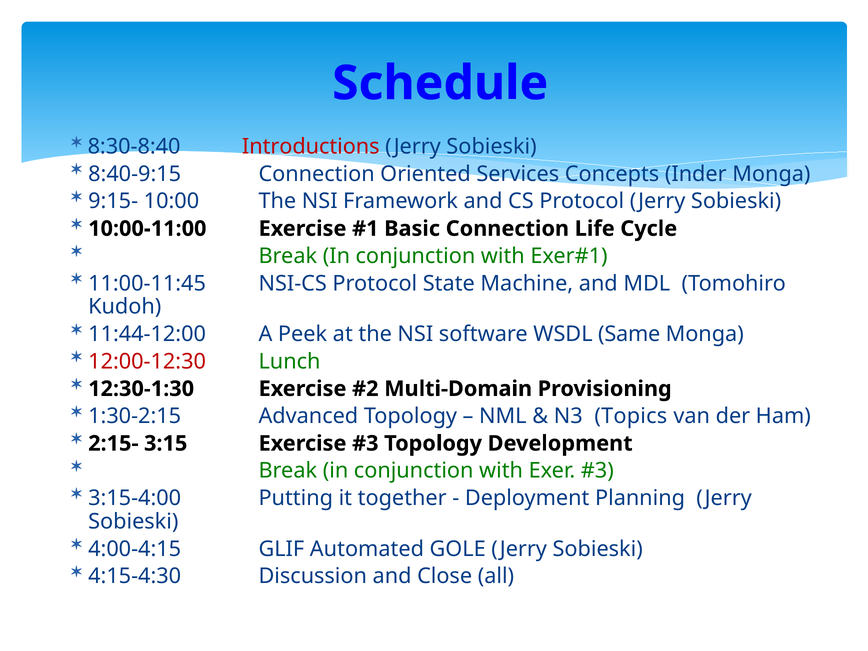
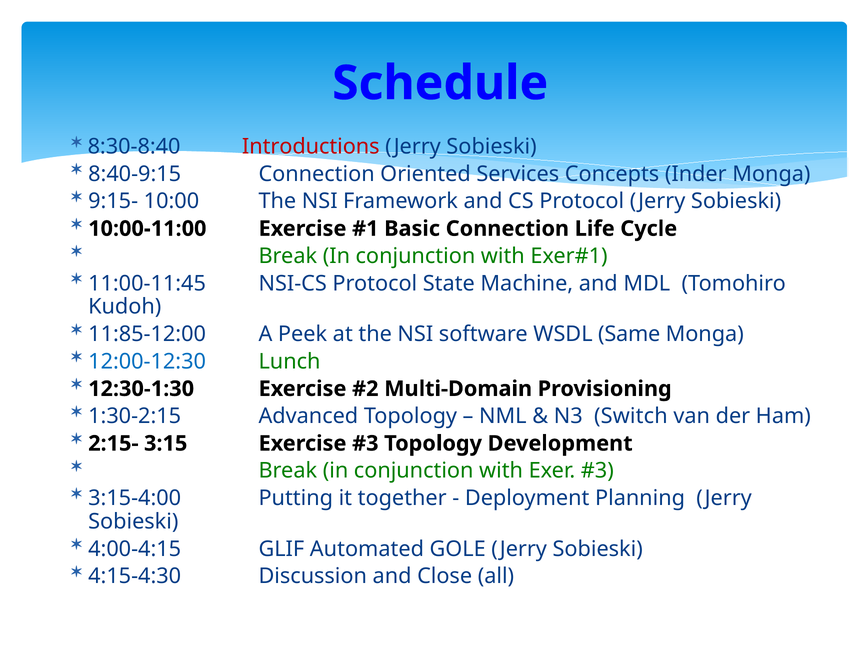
11:44-12:00: 11:44-12:00 -> 11:85-12:00
12:00-12:30 colour: red -> blue
Topics: Topics -> Switch
